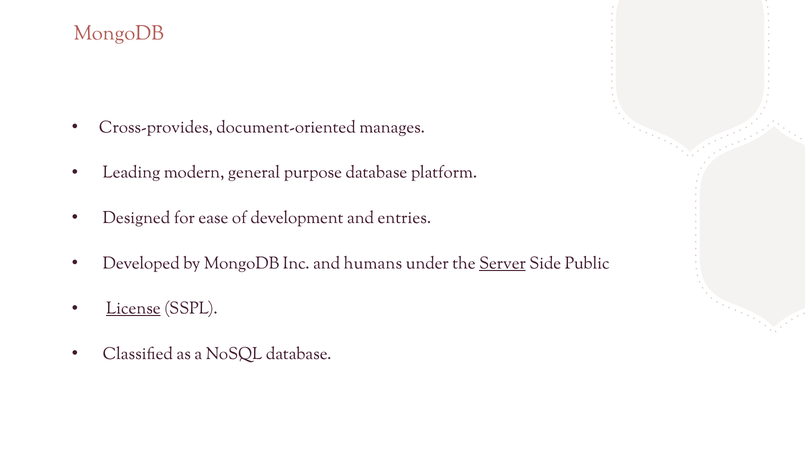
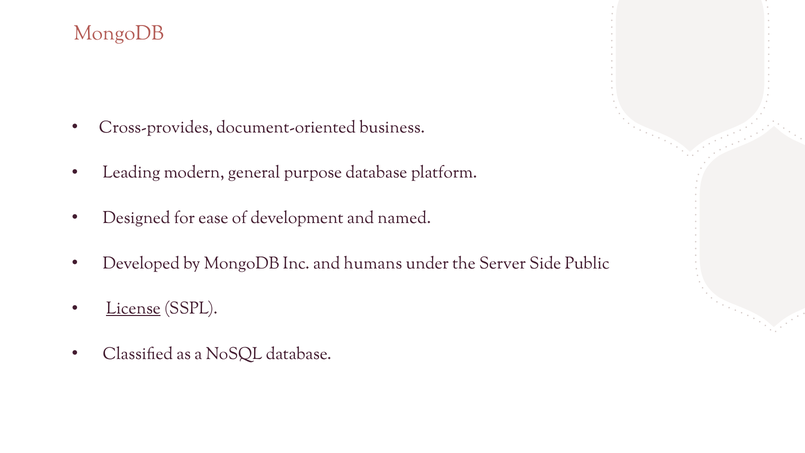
manages: manages -> business
entries: entries -> named
Server underline: present -> none
